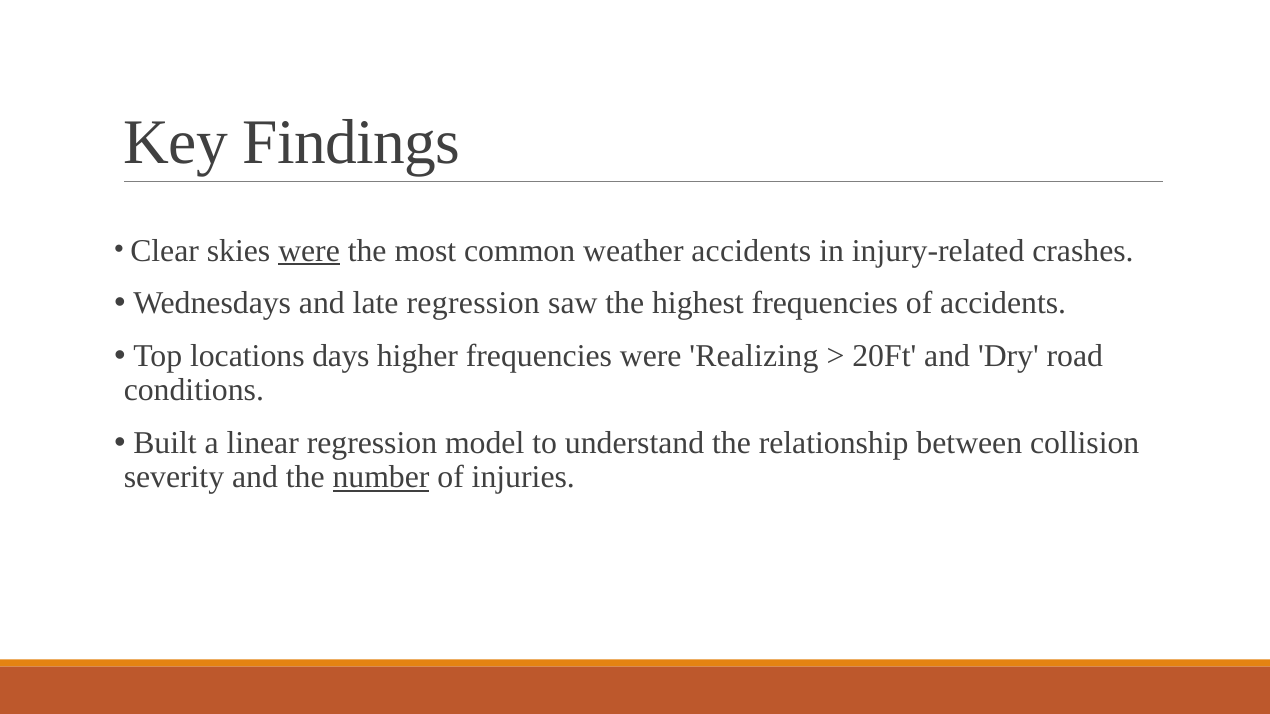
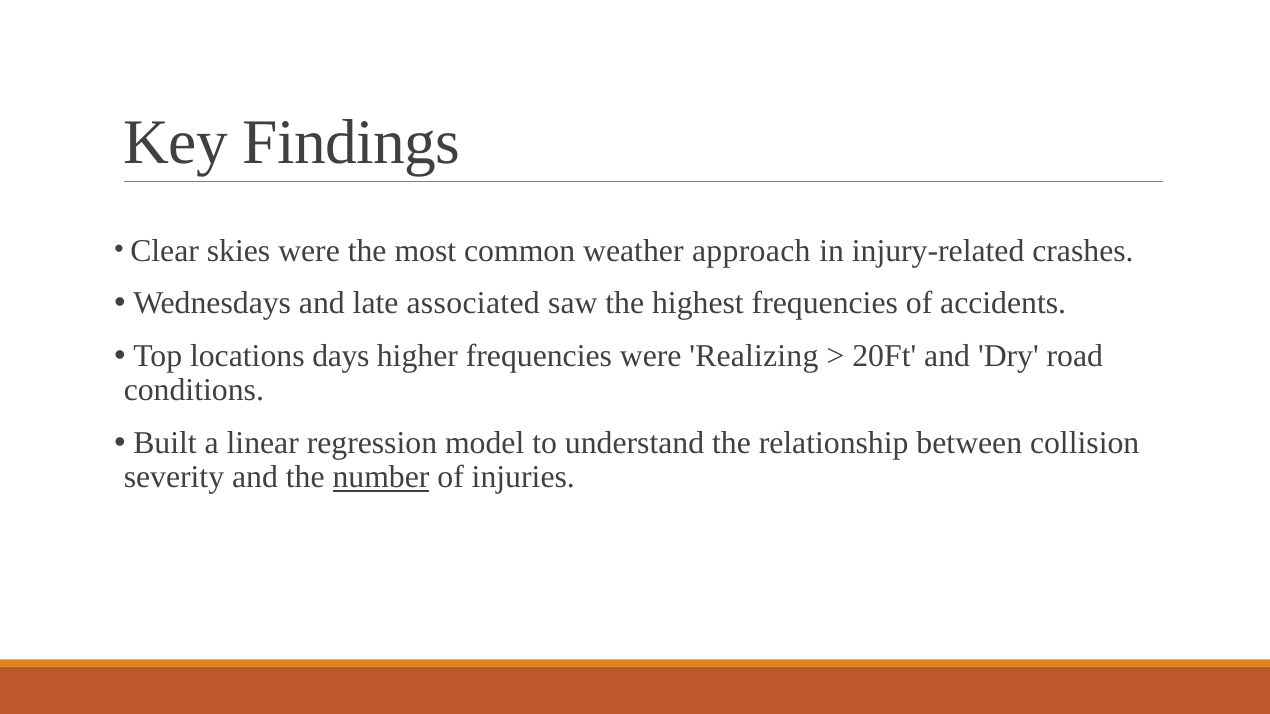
were at (309, 251) underline: present -> none
weather accidents: accidents -> approach
late regression: regression -> associated
